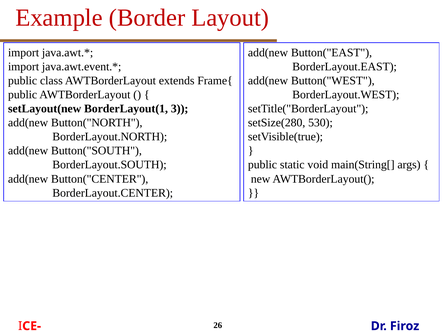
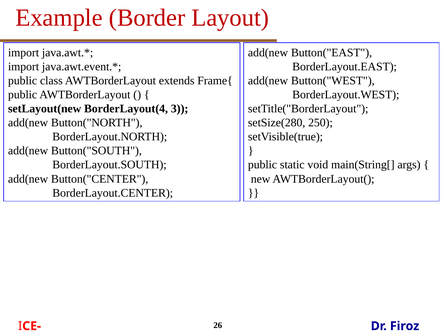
BorderLayout(1: BorderLayout(1 -> BorderLayout(4
530: 530 -> 250
